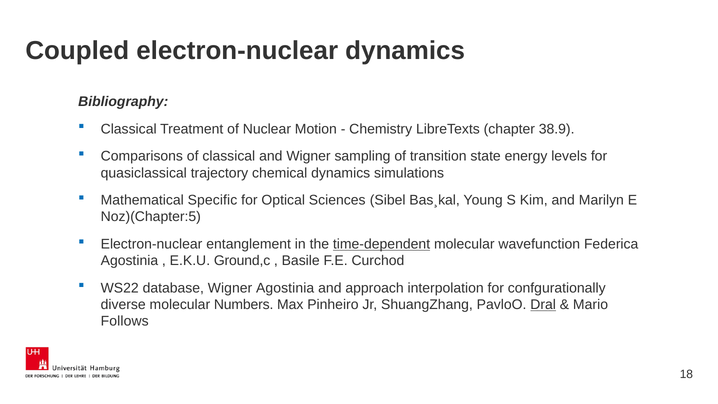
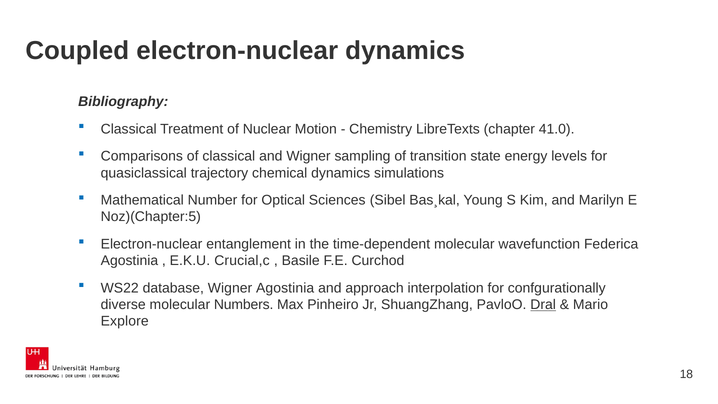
38.9: 38.9 -> 41.0
Specific: Specific -> Number
time-dependent underline: present -> none
Ground,c: Ground,c -> Crucial,c
Follows: Follows -> Explore
